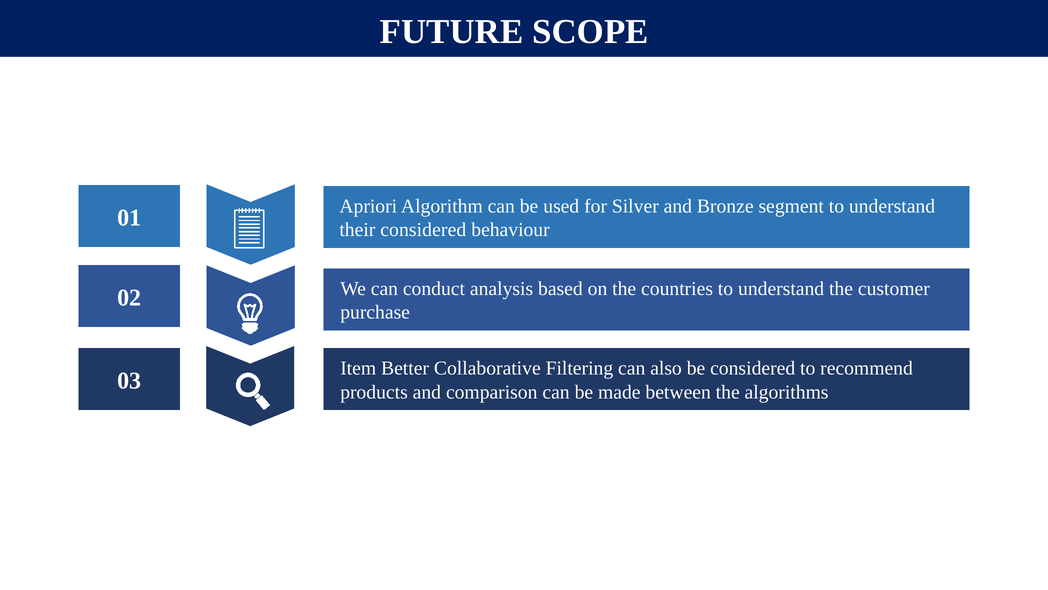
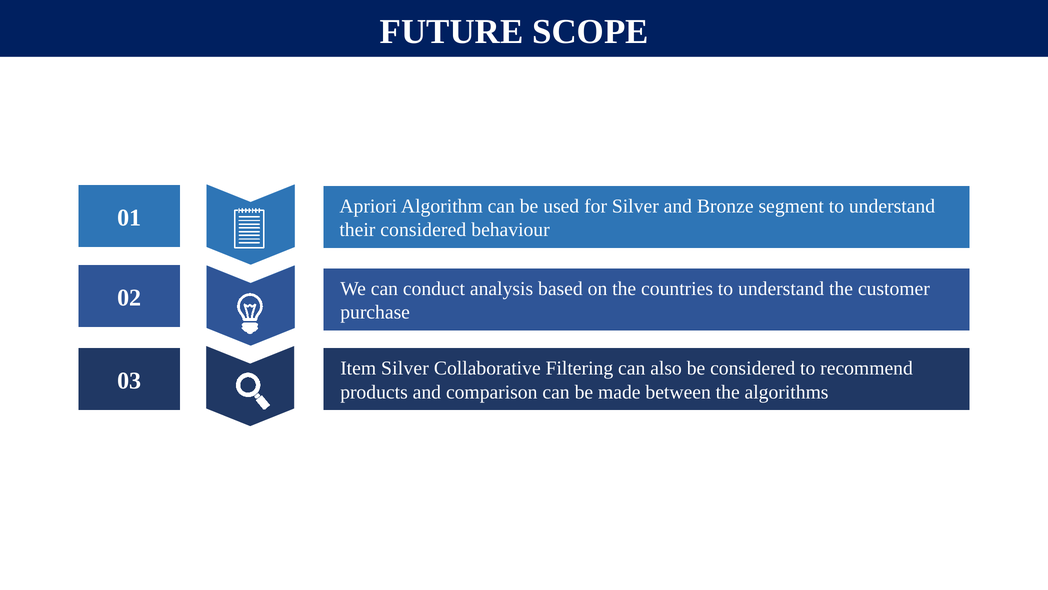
Item Better: Better -> Silver
